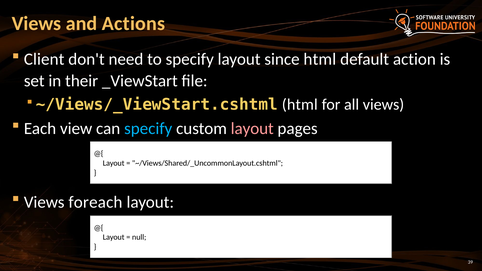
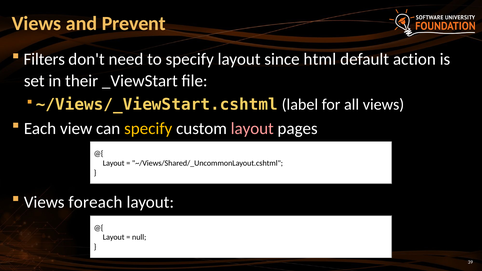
Actions: Actions -> Prevent
Client: Client -> Filters
~/Views/_ViewStart.cshtml html: html -> label
specify at (148, 129) colour: light blue -> yellow
